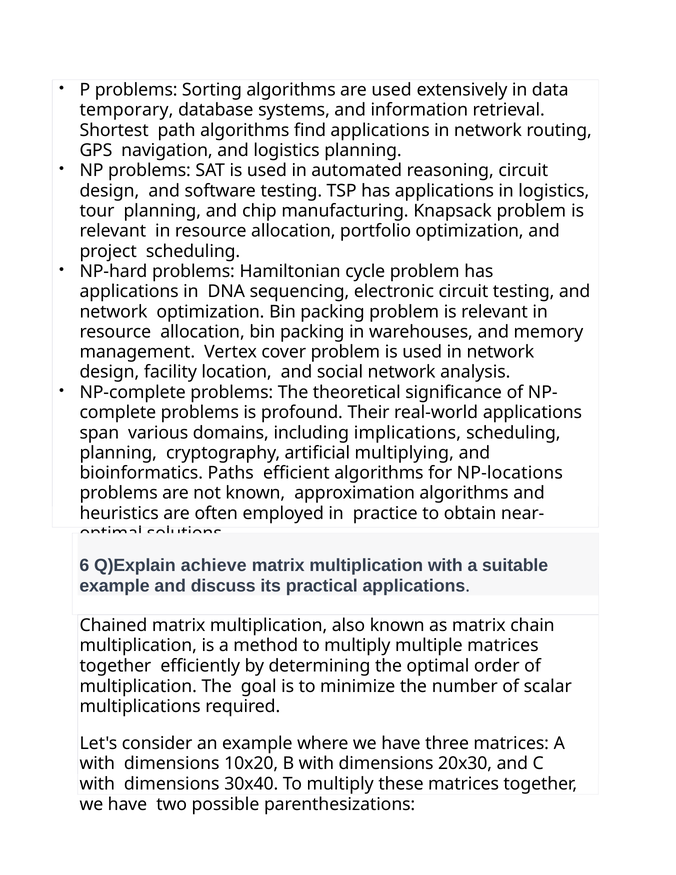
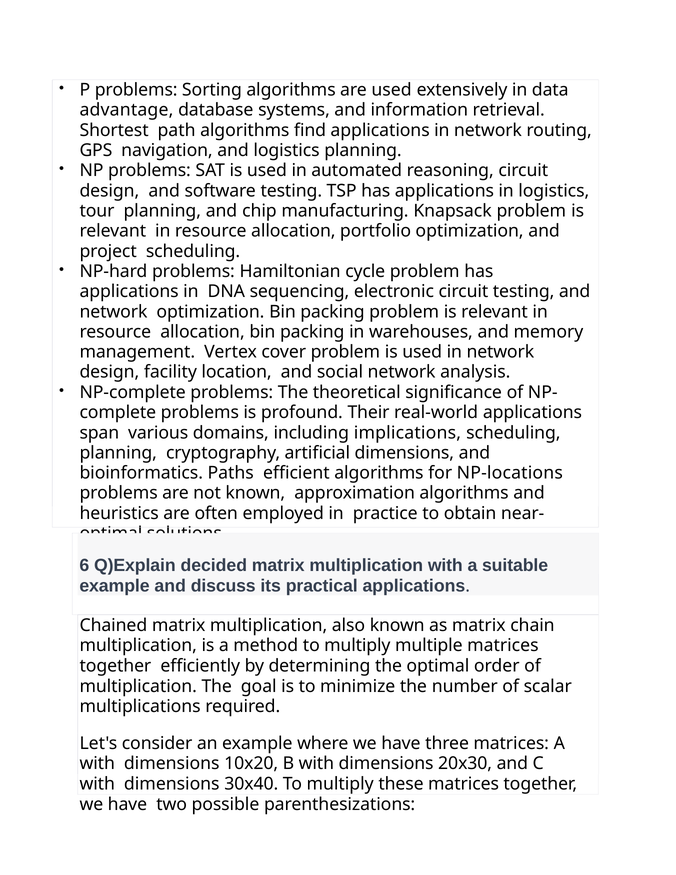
temporary: temporary -> advantage
artificial multiplying: multiplying -> dimensions
achieve: achieve -> decided
